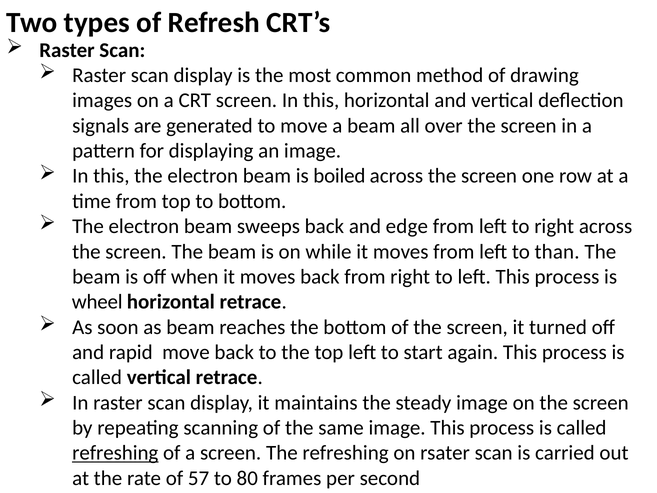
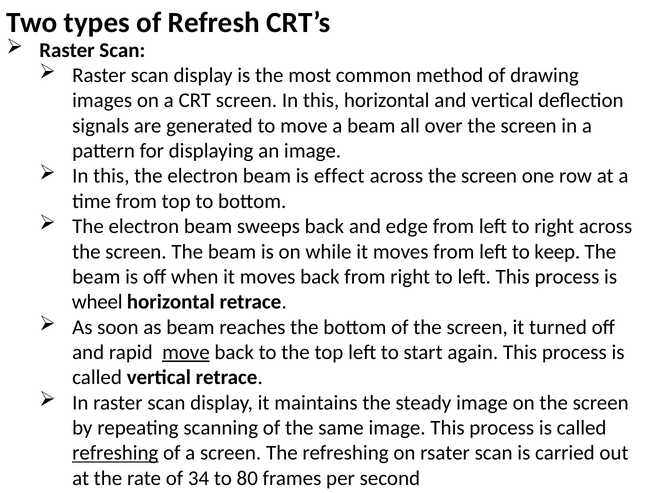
boiled: boiled -> effect
than: than -> keep
move at (186, 352) underline: none -> present
57: 57 -> 34
